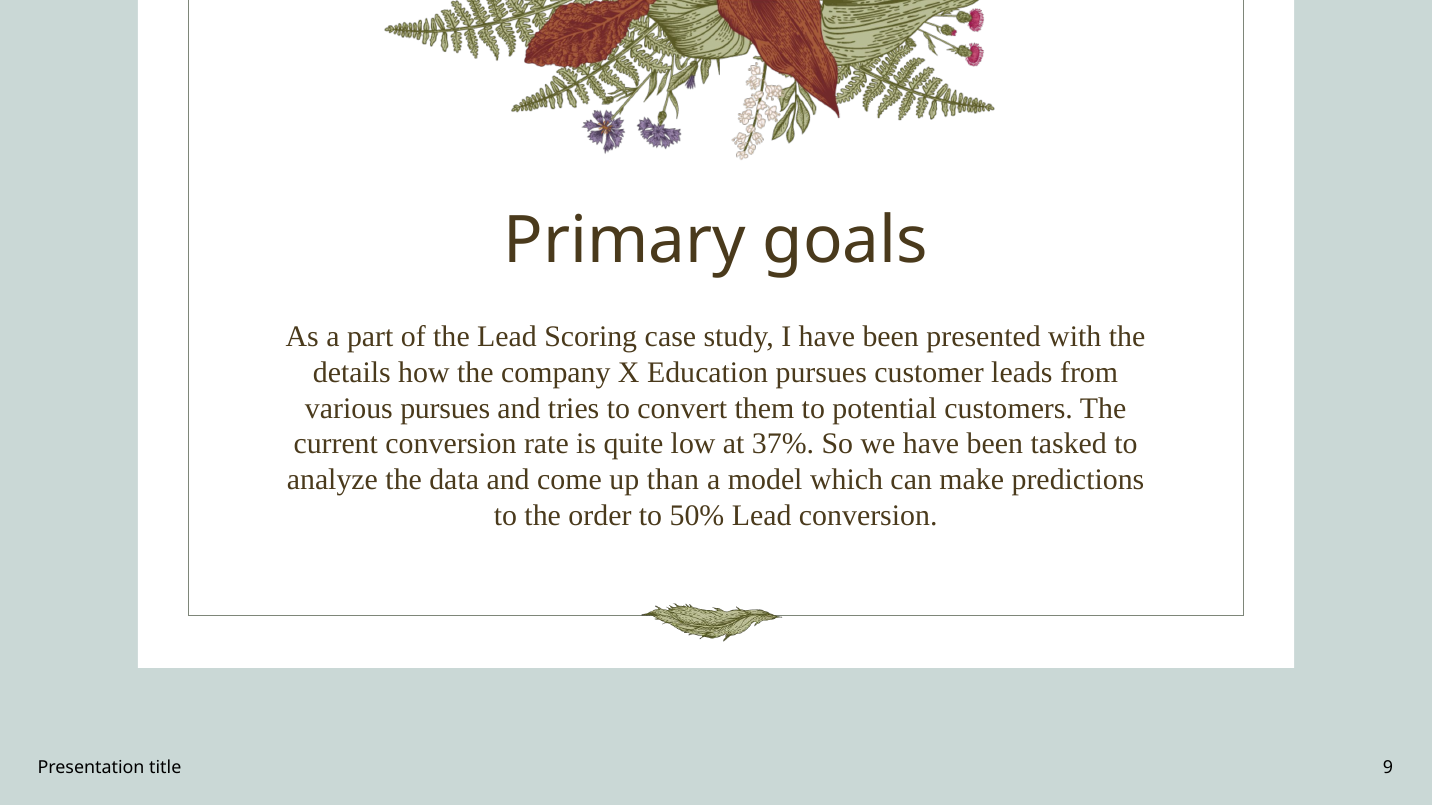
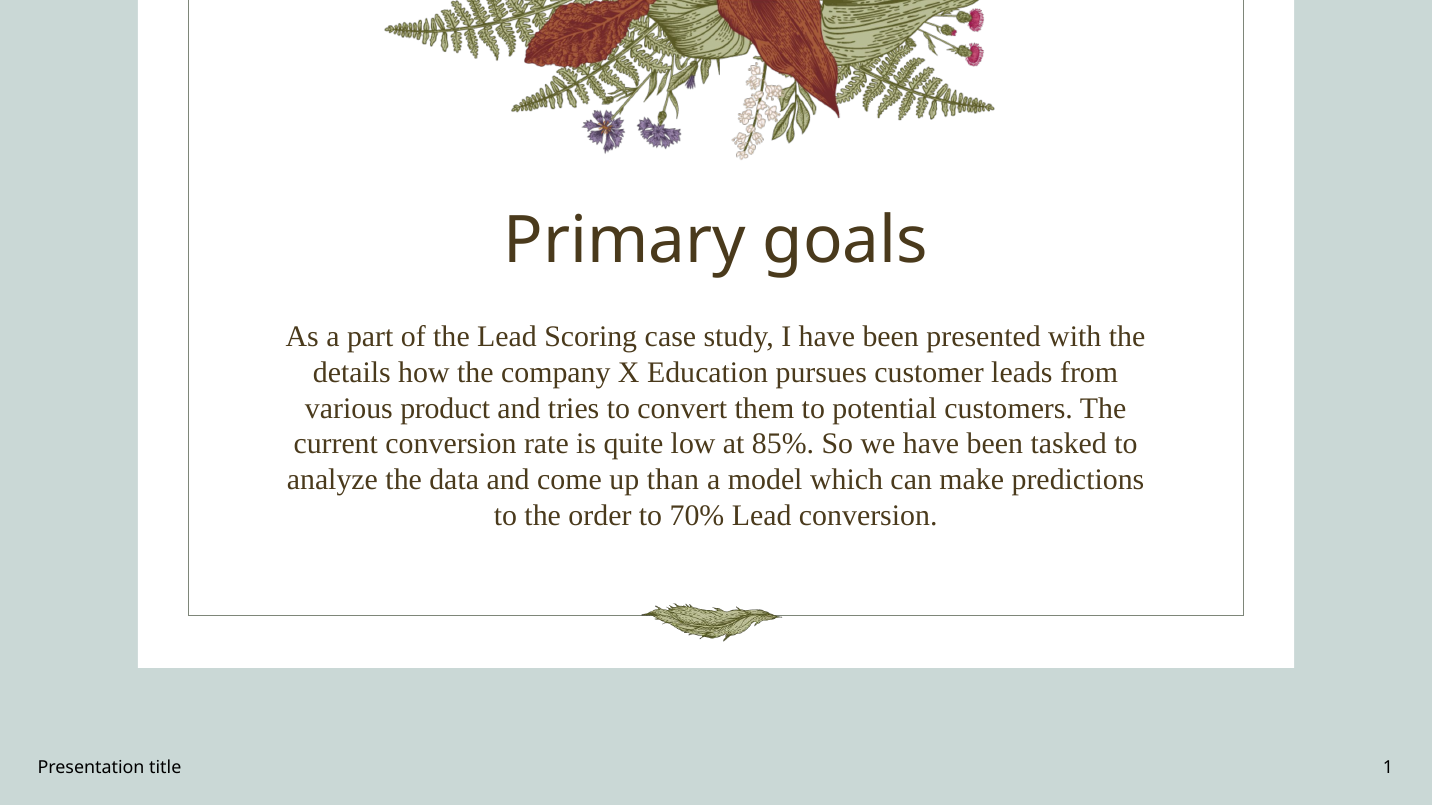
various pursues: pursues -> product
37%: 37% -> 85%
50%: 50% -> 70%
9: 9 -> 1
